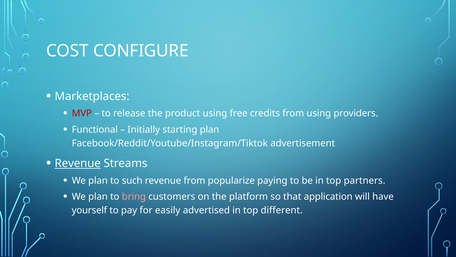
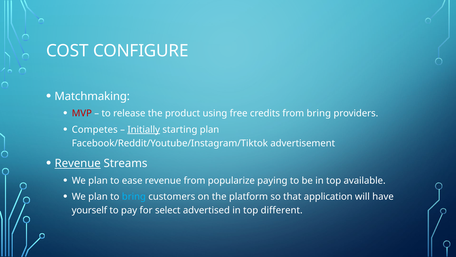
Marketplaces: Marketplaces -> Matchmaking
from using: using -> bring
Functional: Functional -> Competes
Initially underline: none -> present
such: such -> ease
partners: partners -> available
bring at (134, 196) colour: pink -> light blue
easily: easily -> select
